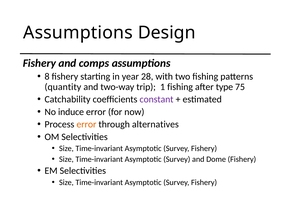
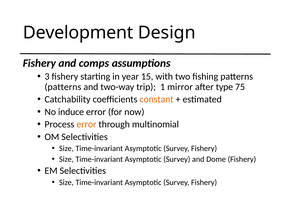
Assumptions at (78, 32): Assumptions -> Development
8: 8 -> 3
28: 28 -> 15
quantity at (63, 87): quantity -> patterns
1 fishing: fishing -> mirror
constant colour: purple -> orange
alternatives: alternatives -> multinomial
